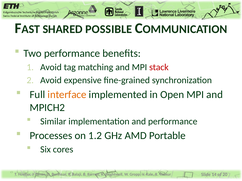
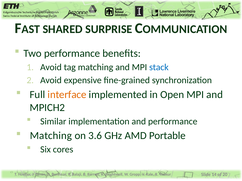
POSSIBLE: POSSIBLE -> SURPRISE
stack colour: red -> blue
Processes at (51, 136): Processes -> Matching
1.2: 1.2 -> 3.6
